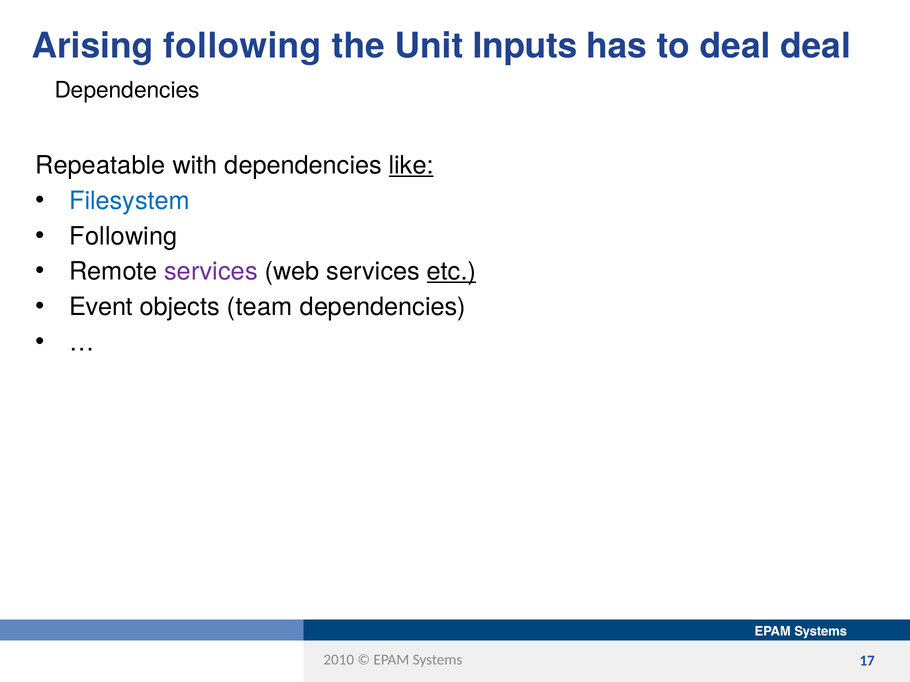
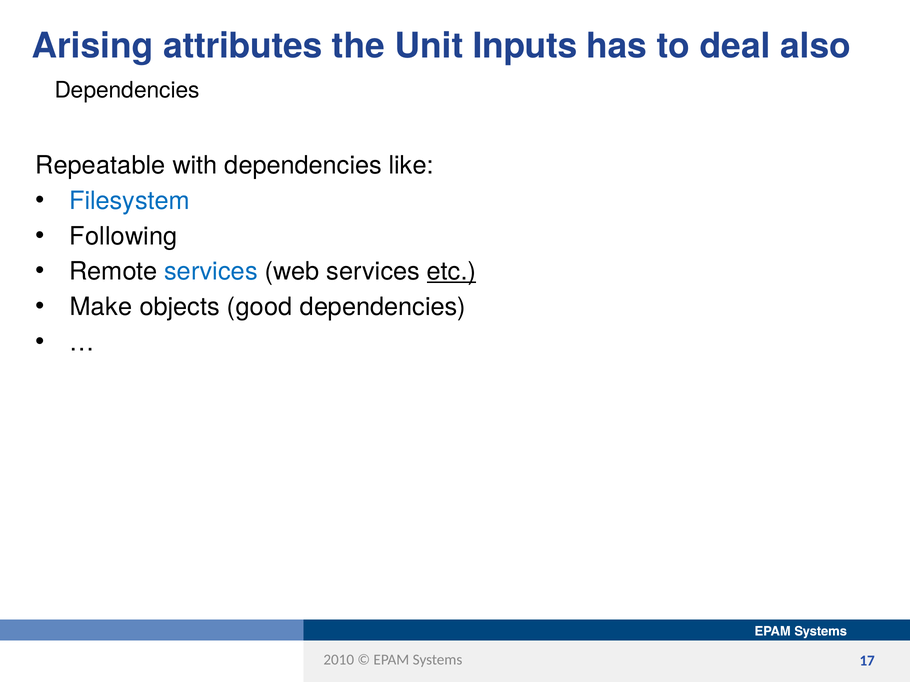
Arising following: following -> attributes
deal deal: deal -> also
like underline: present -> none
services at (211, 272) colour: purple -> blue
Event: Event -> Make
team: team -> good
